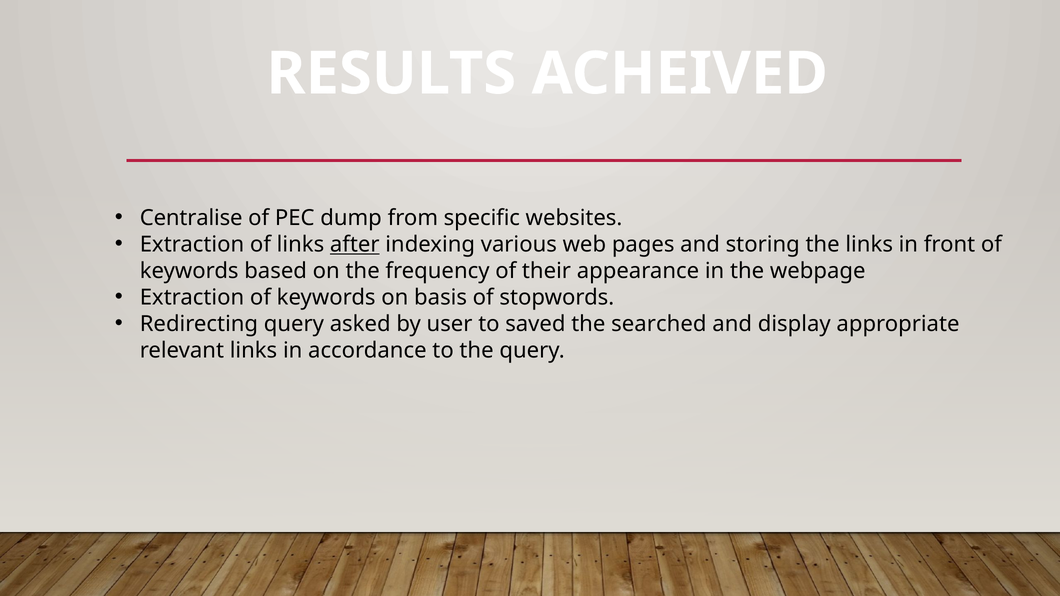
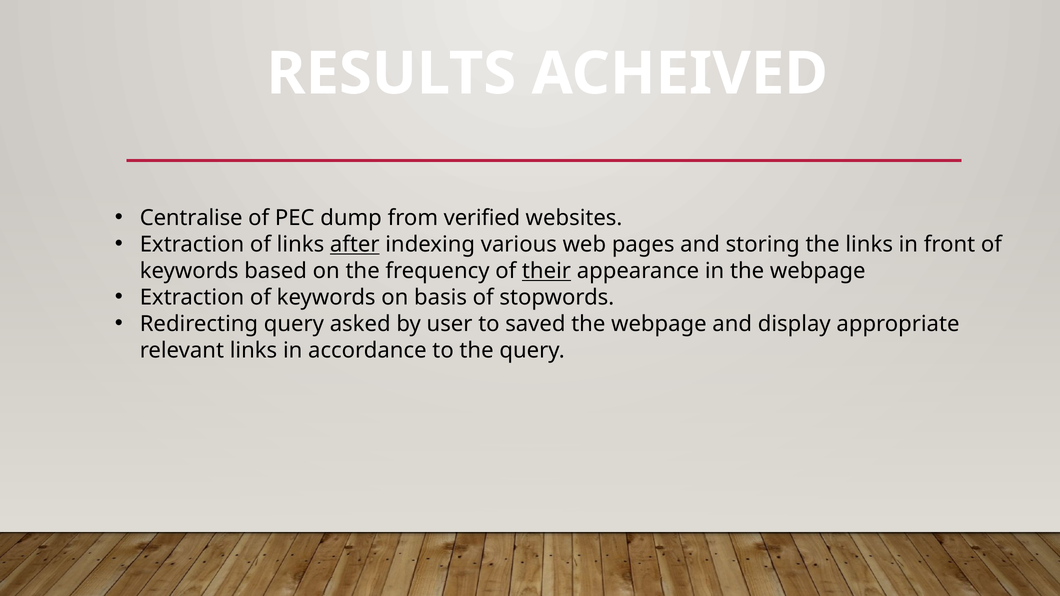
specific: specific -> verified
their underline: none -> present
searched at (659, 324): searched -> webpage
